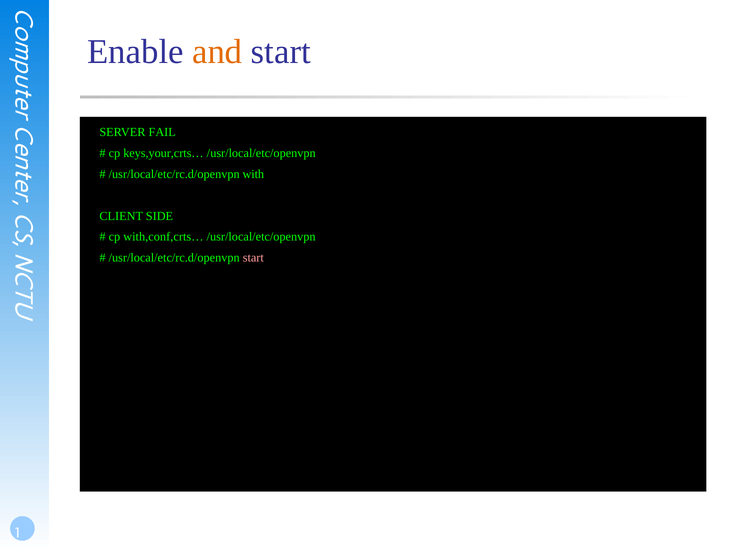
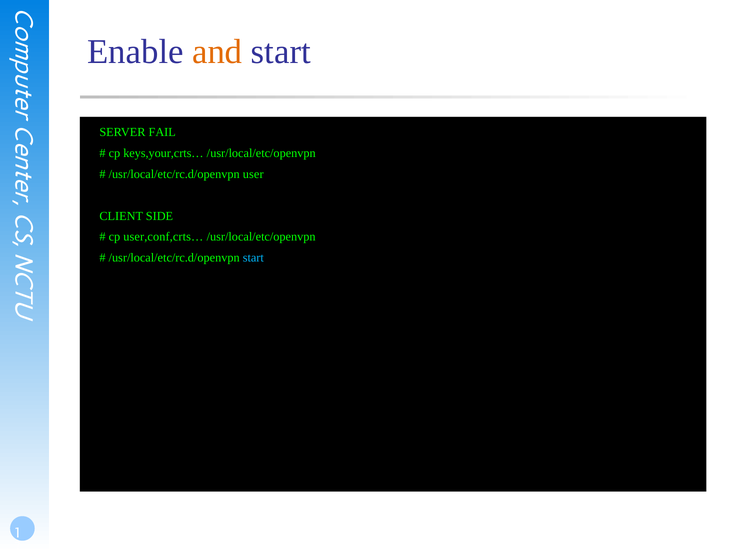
with: with -> user
with,conf,crts…: with,conf,crts… -> user,conf,crts…
start at (253, 258) colour: pink -> light blue
